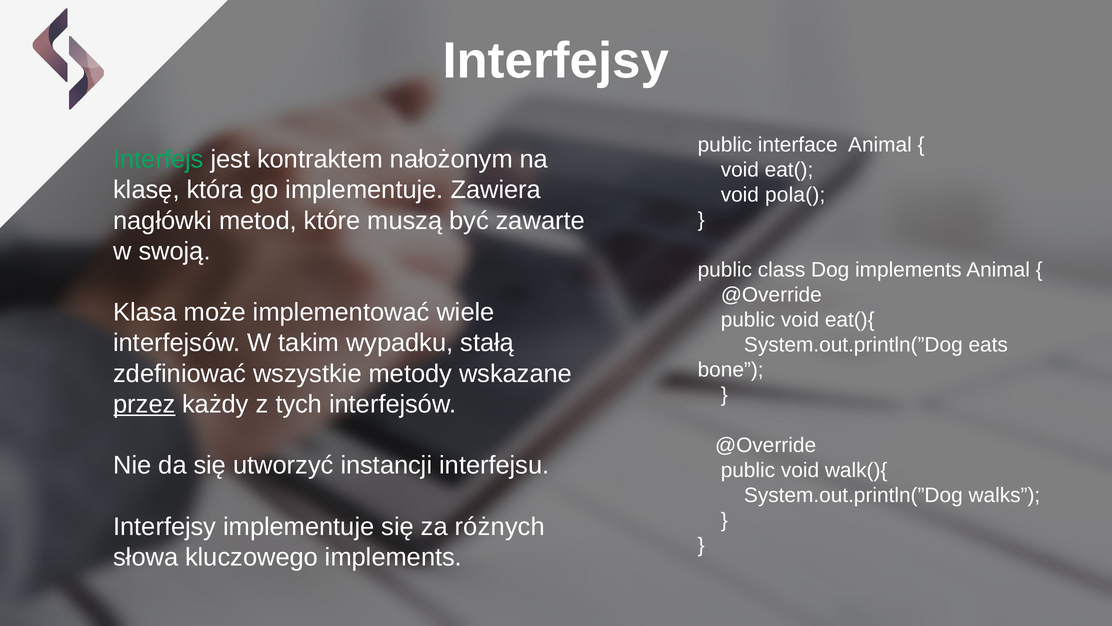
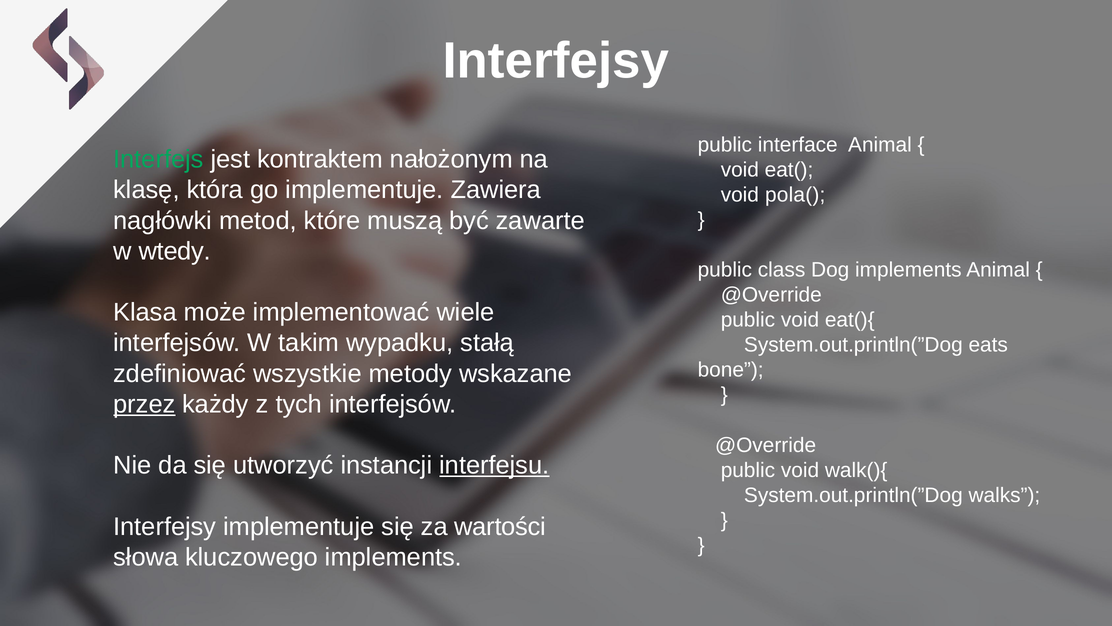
swoją: swoją -> wtedy
interfejsu underline: none -> present
różnych: różnych -> wartości
